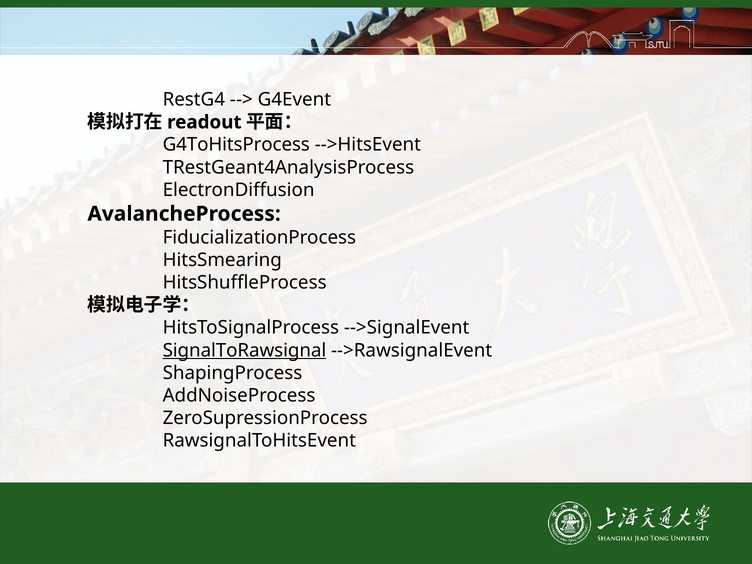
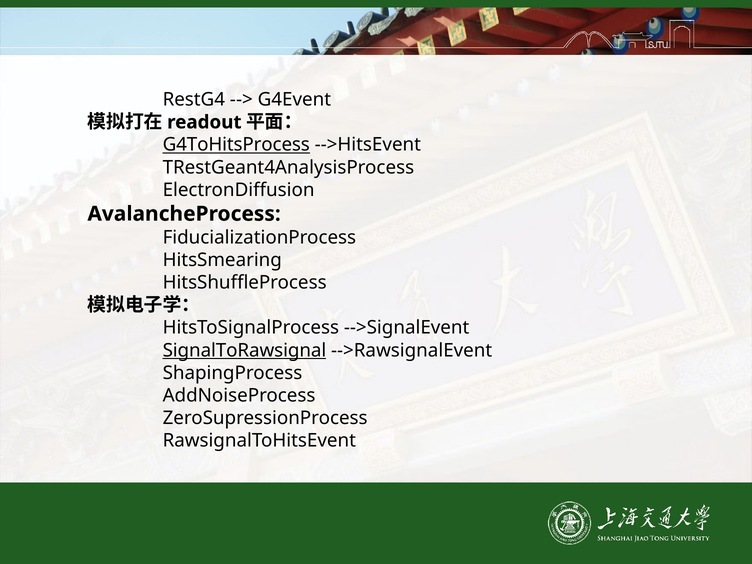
G4ToHitsProcess underline: none -> present
